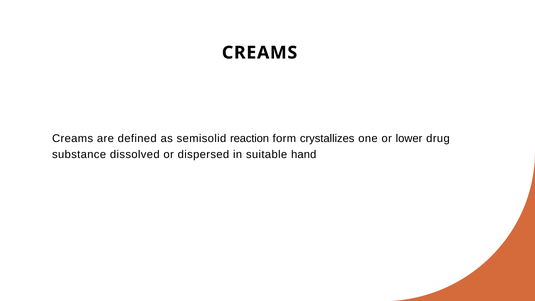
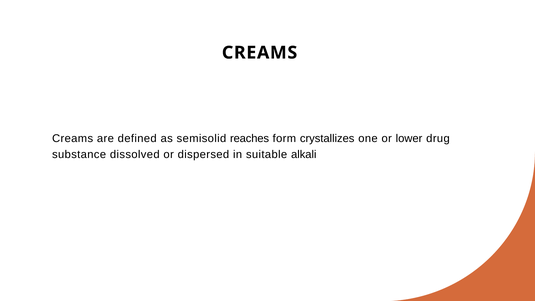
reaction: reaction -> reaches
hand: hand -> alkali
